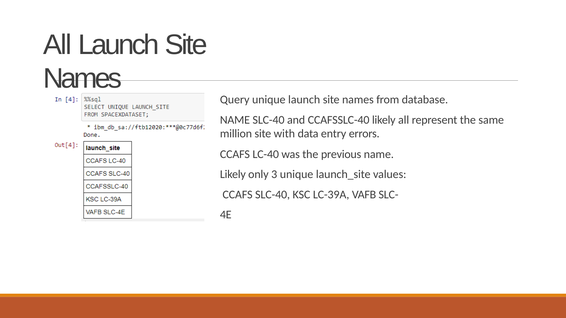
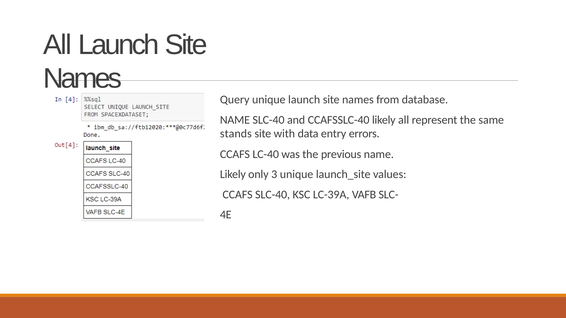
million: million -> stands
